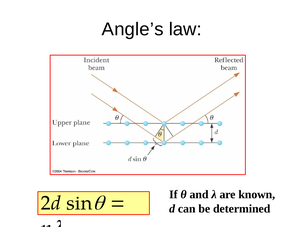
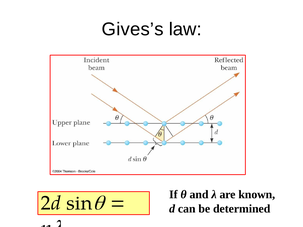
Angle’s: Angle’s -> Gives’s
